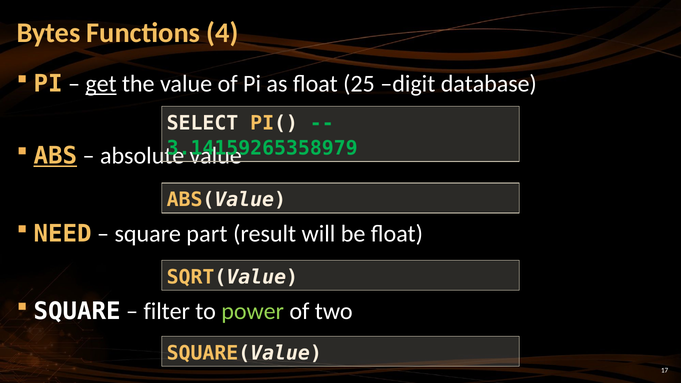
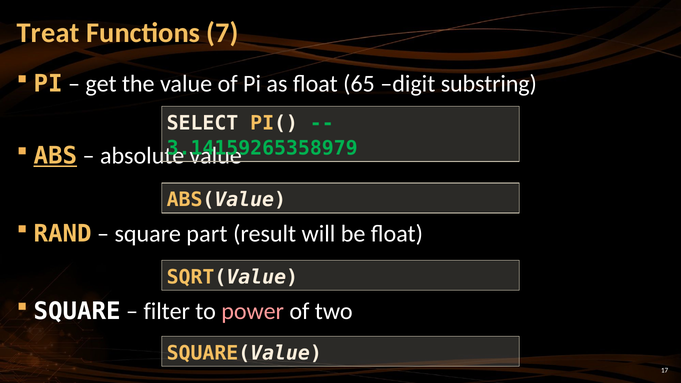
Bytes: Bytes -> Treat
4: 4 -> 7
get underline: present -> none
25: 25 -> 65
database: database -> substring
NEED: NEED -> RAND
power colour: light green -> pink
